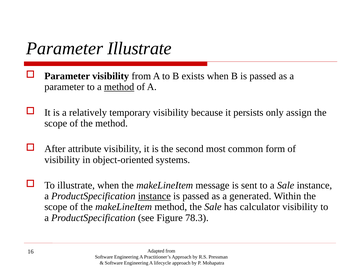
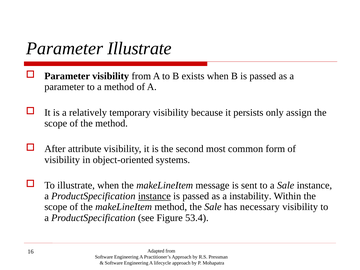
method at (119, 87) underline: present -> none
generated: generated -> instability
calculator: calculator -> necessary
78.3: 78.3 -> 53.4
